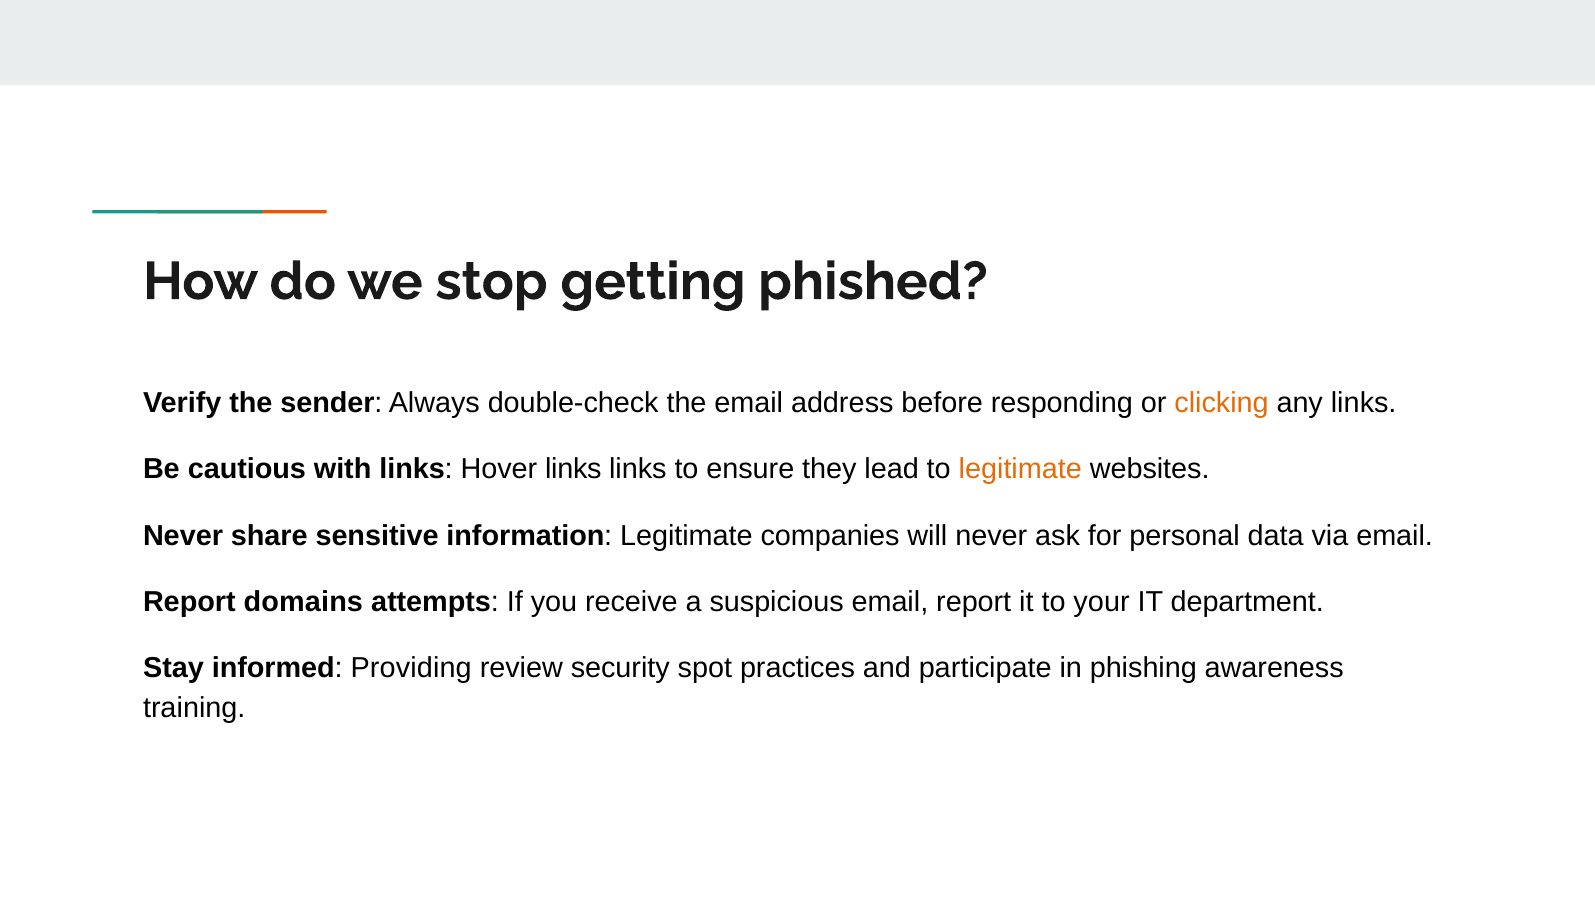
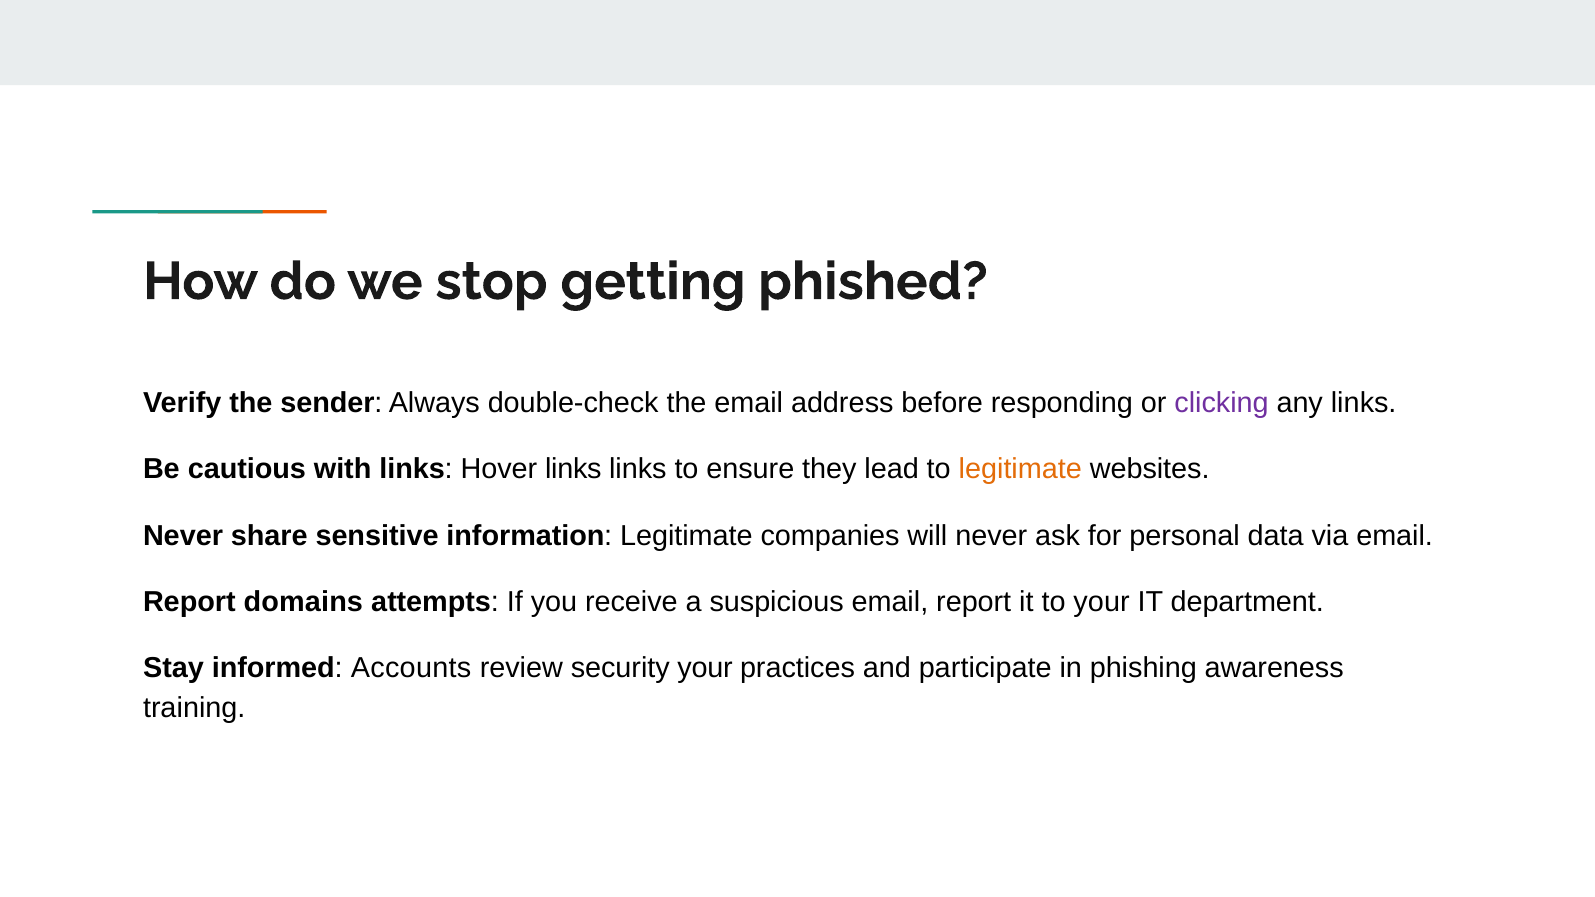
clicking colour: orange -> purple
Providing: Providing -> Accounts
security spot: spot -> your
